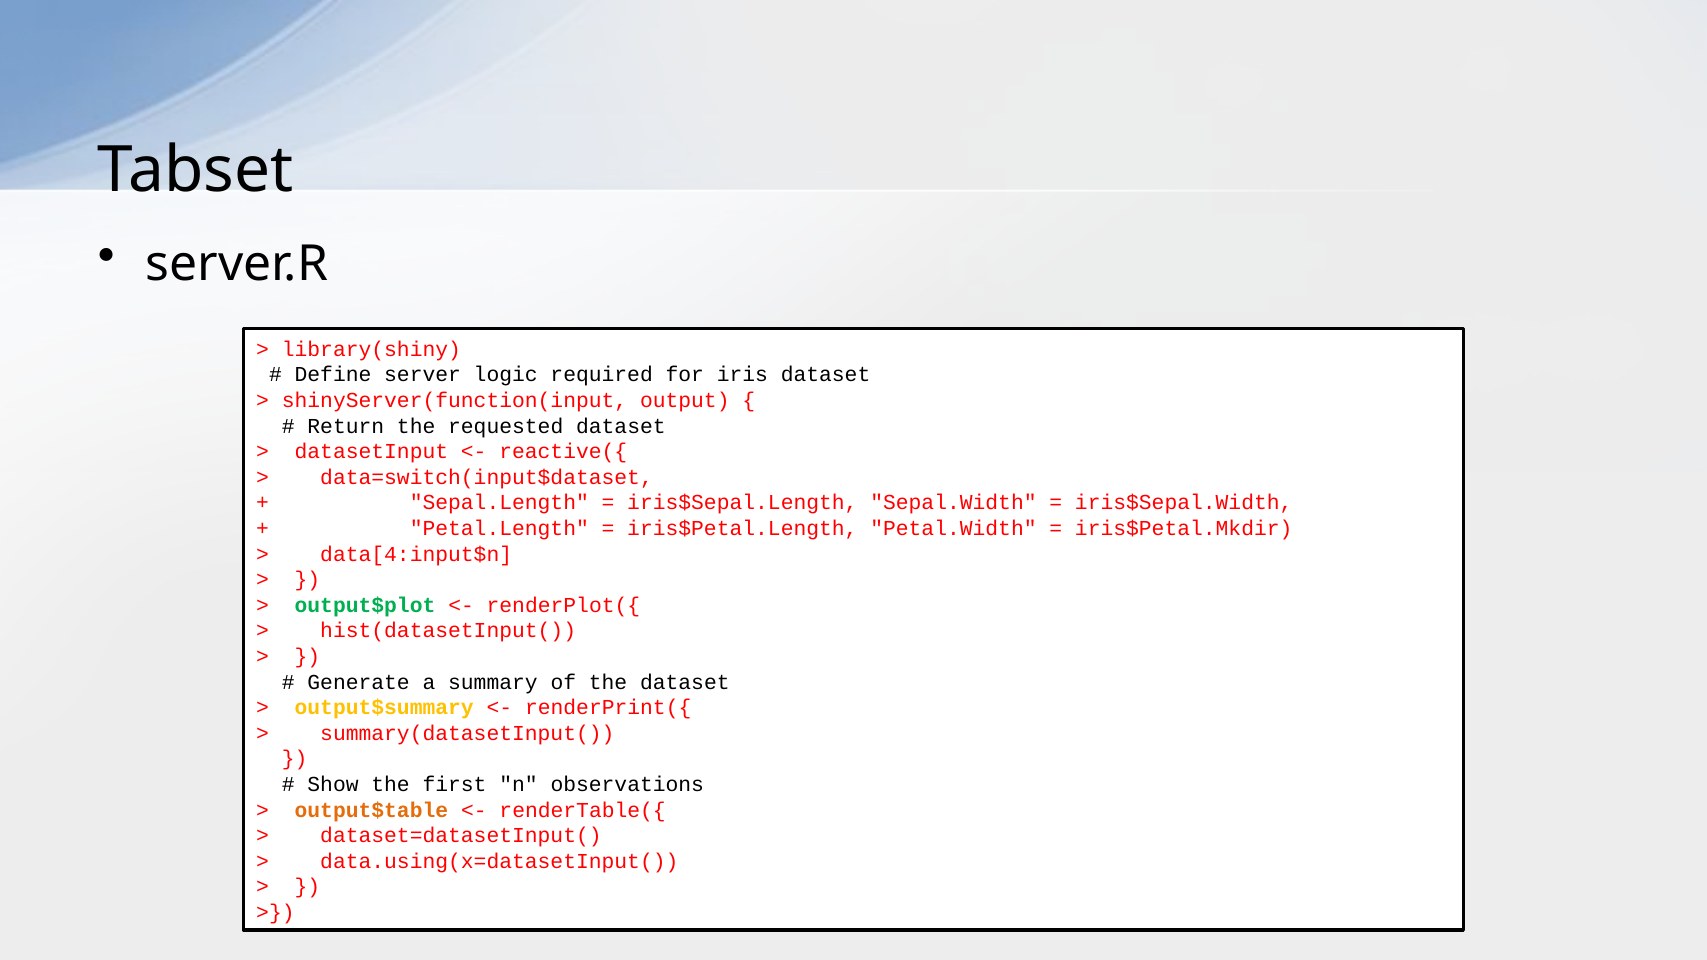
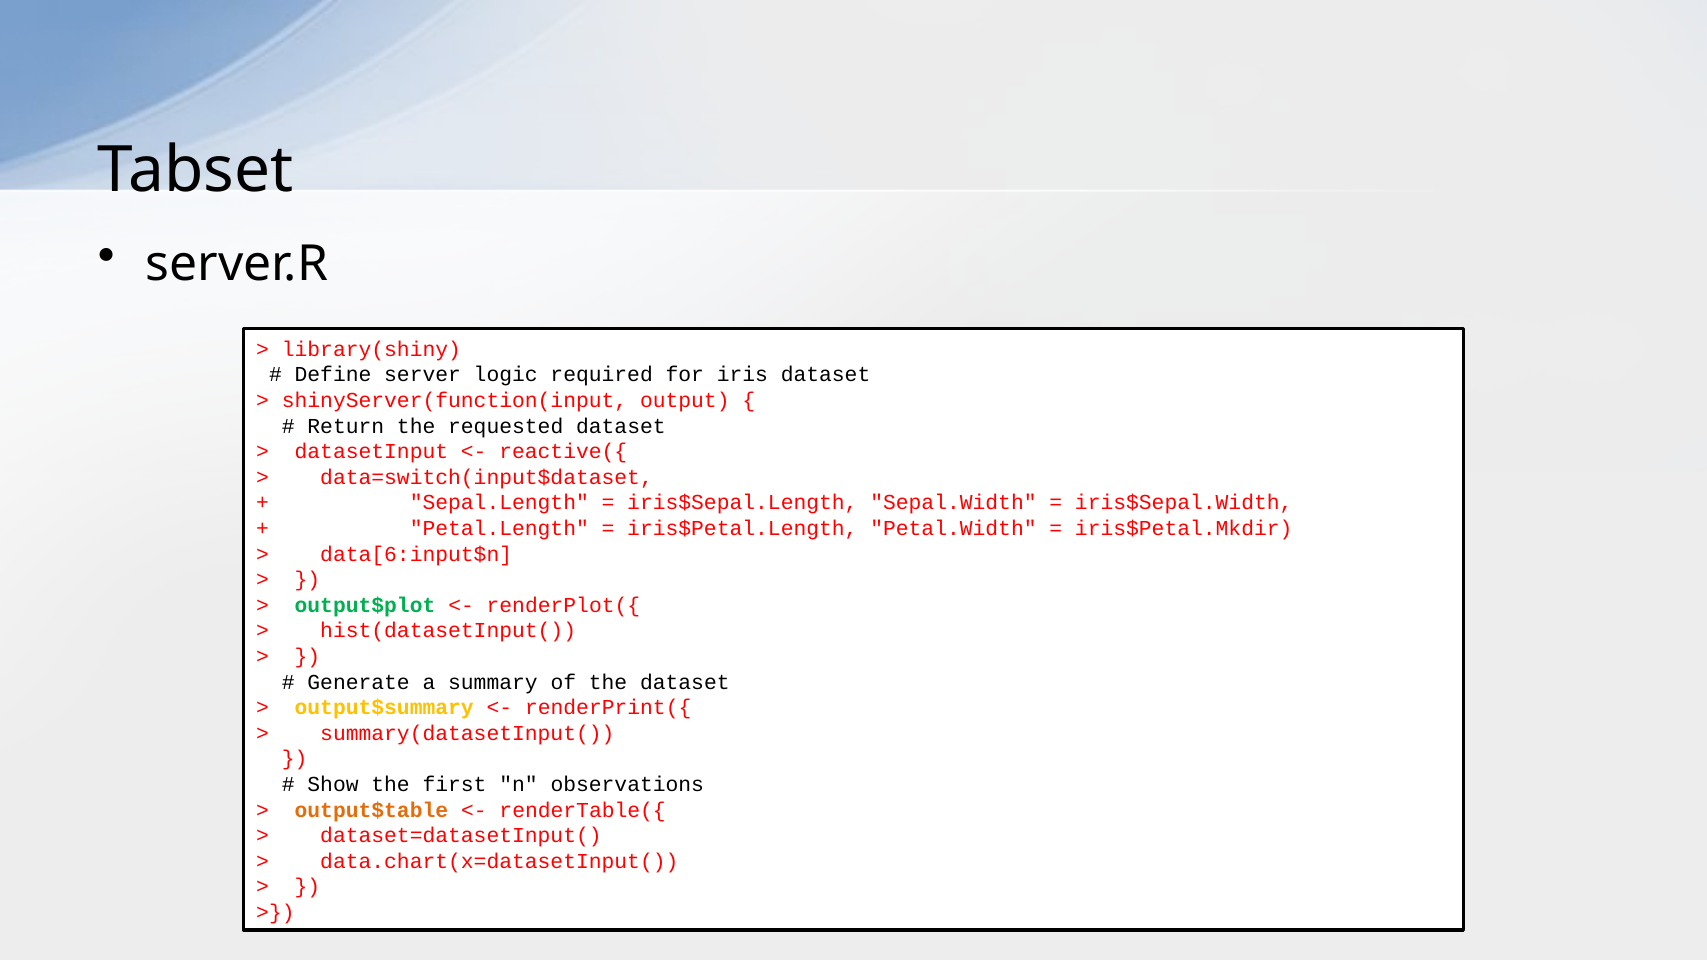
data[4:input$n: data[4:input$n -> data[6:input$n
data.using(x=datasetInput(: data.using(x=datasetInput( -> data.chart(x=datasetInput(
